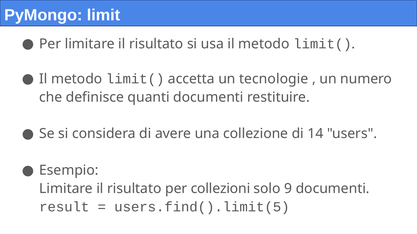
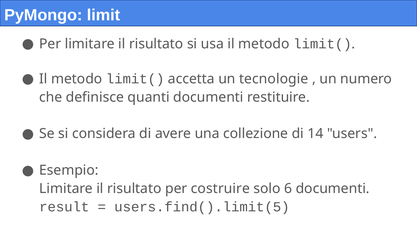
collezioni: collezioni -> costruire
9: 9 -> 6
